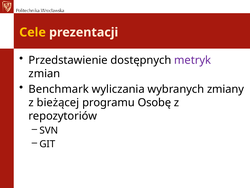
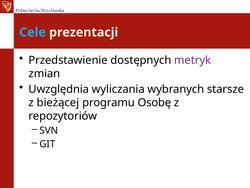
Cele colour: yellow -> light blue
Benchmark: Benchmark -> Uwzględnia
zmiany: zmiany -> starsze
